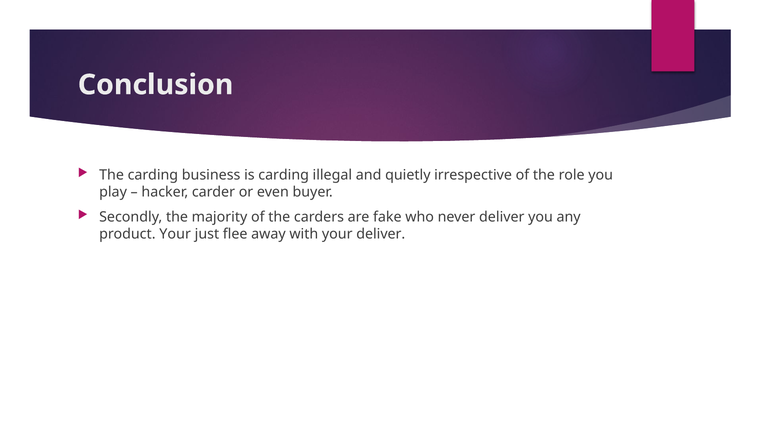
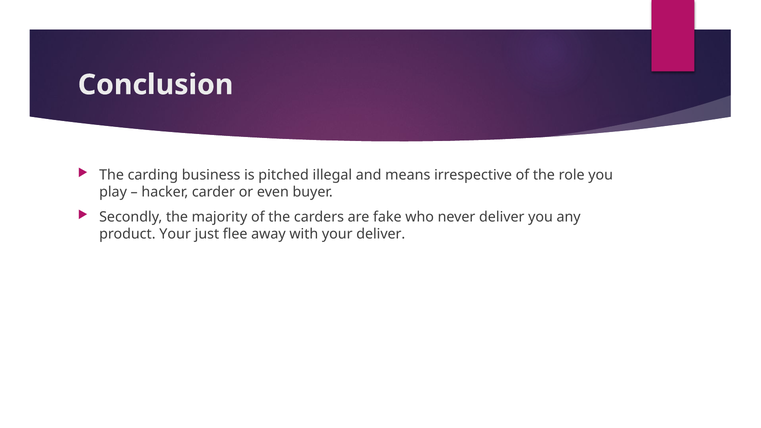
is carding: carding -> pitched
quietly: quietly -> means
